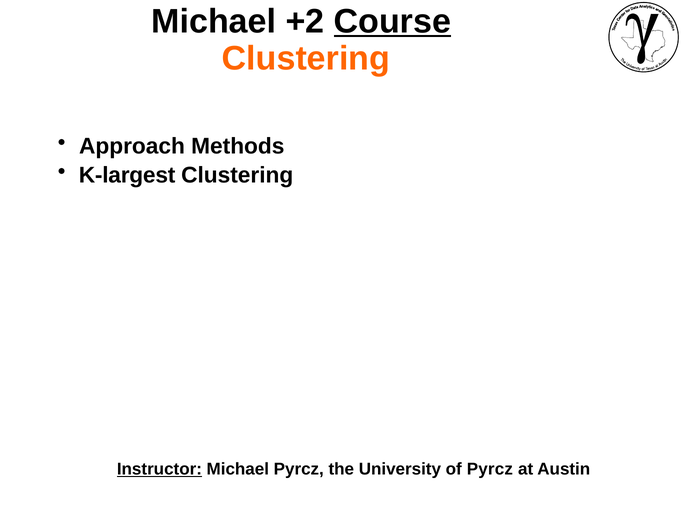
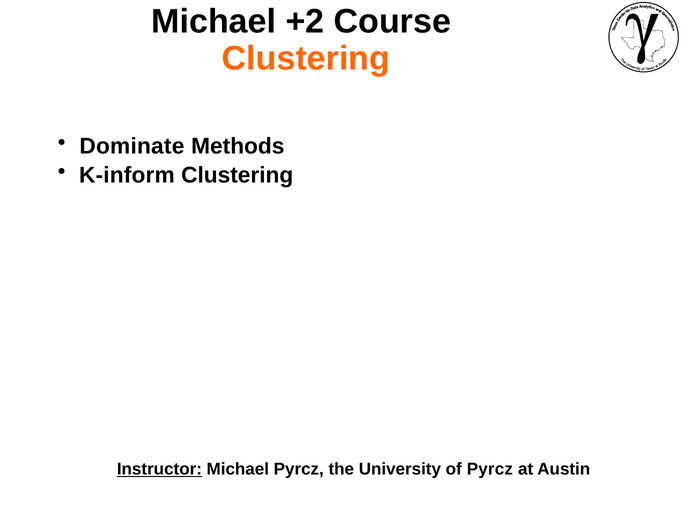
Course underline: present -> none
Approach: Approach -> Dominate
K-largest: K-largest -> K-inform
